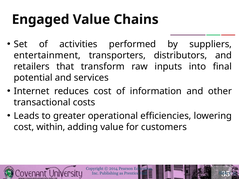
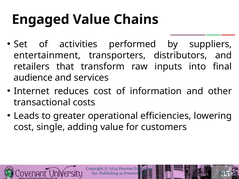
potential: potential -> audience
within: within -> single
